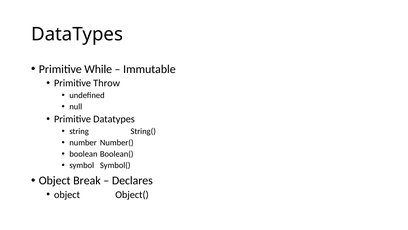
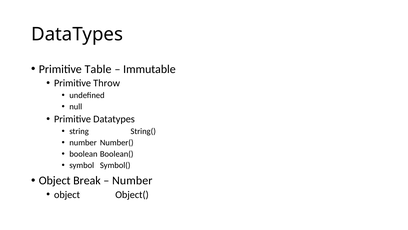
While: While -> Table
Declares at (132, 180): Declares -> Number
